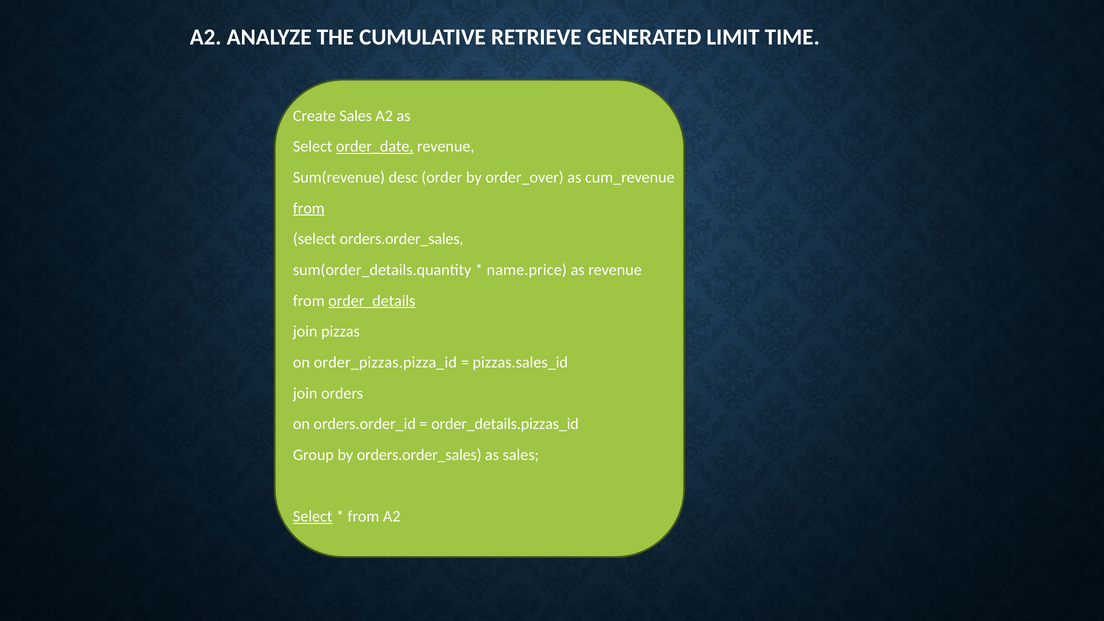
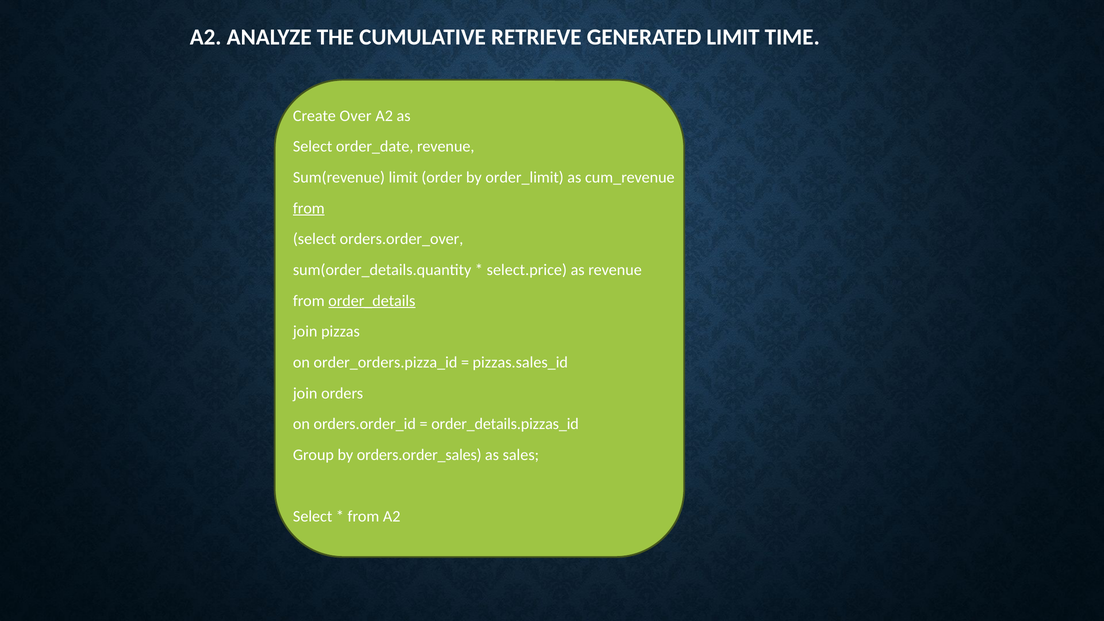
Create Sales: Sales -> Over
order_date underline: present -> none
Sum(revenue desc: desc -> limit
order_over: order_over -> order_limit
select orders.order_sales: orders.order_sales -> orders.order_over
name.price: name.price -> select.price
order_pizzas.pizza_id: order_pizzas.pizza_id -> order_orders.pizza_id
Select at (313, 517) underline: present -> none
